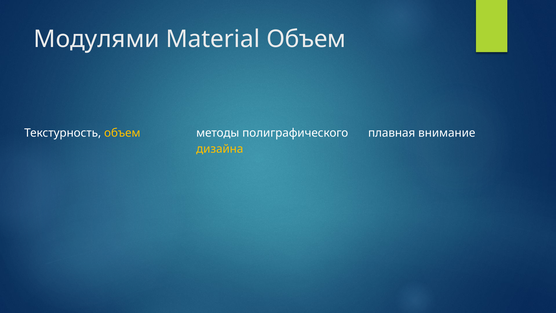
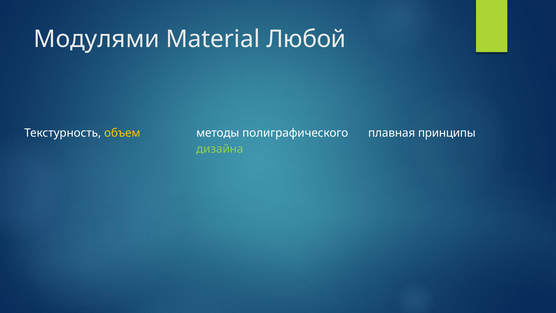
Material Объем: Объем -> Любой
внимание: внимание -> принципы
дизайна colour: yellow -> light green
